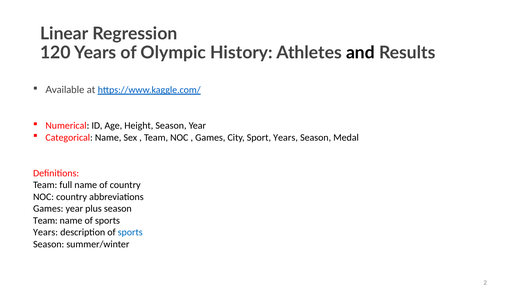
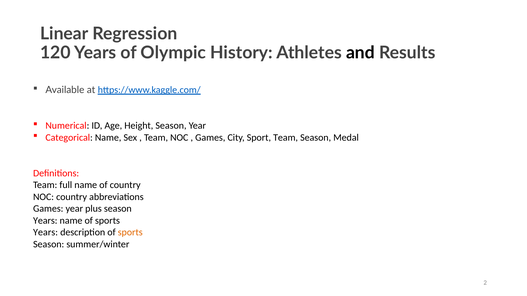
Sport Years: Years -> Team
Team at (45, 221): Team -> Years
sports at (130, 233) colour: blue -> orange
